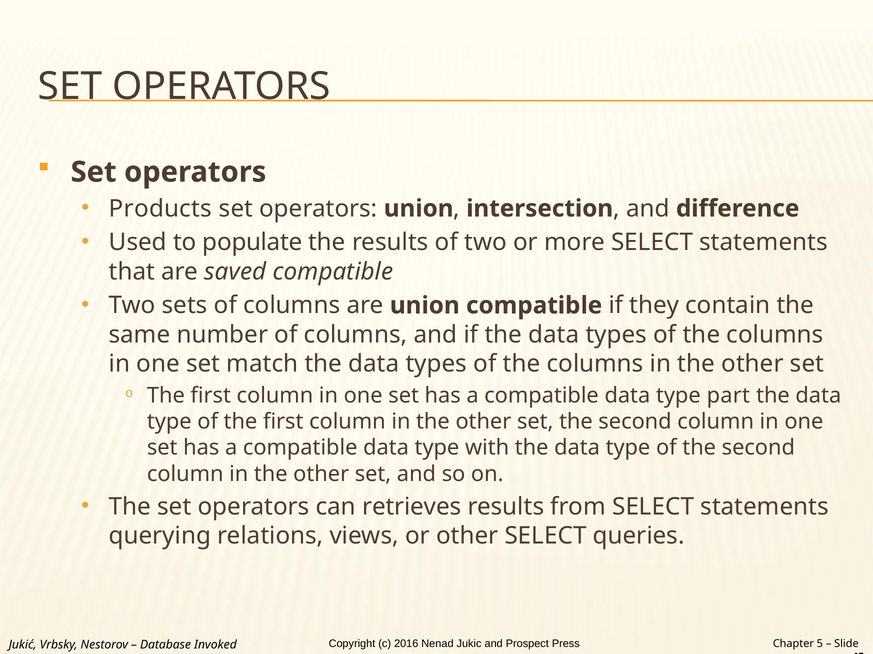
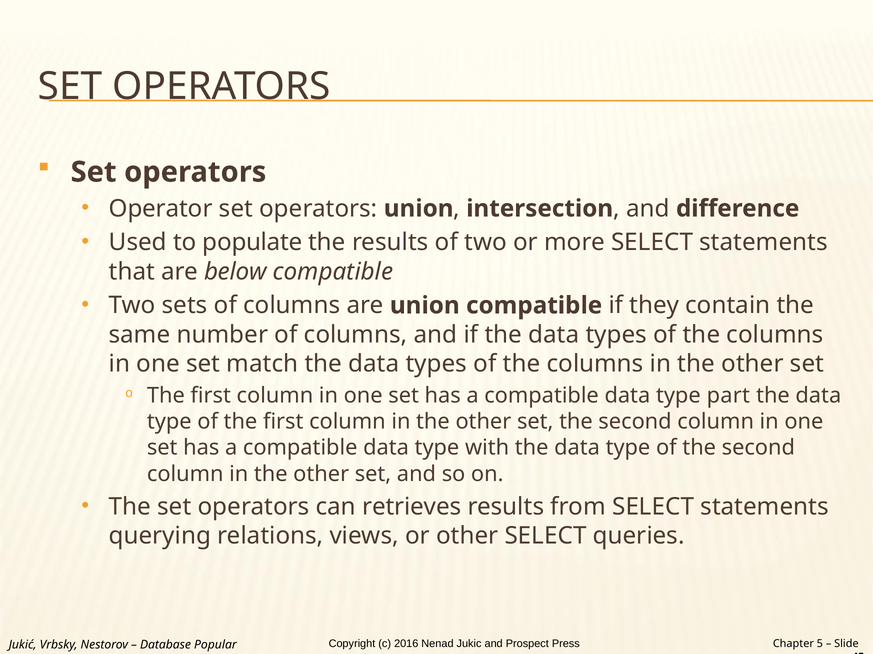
Products: Products -> Operator
saved: saved -> below
Invoked: Invoked -> Popular
